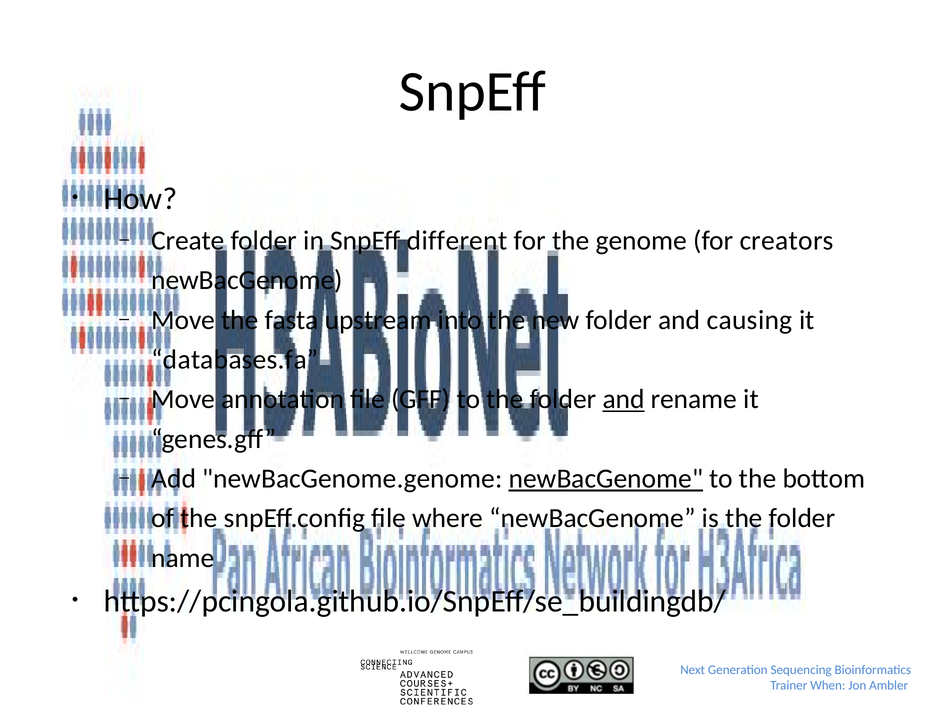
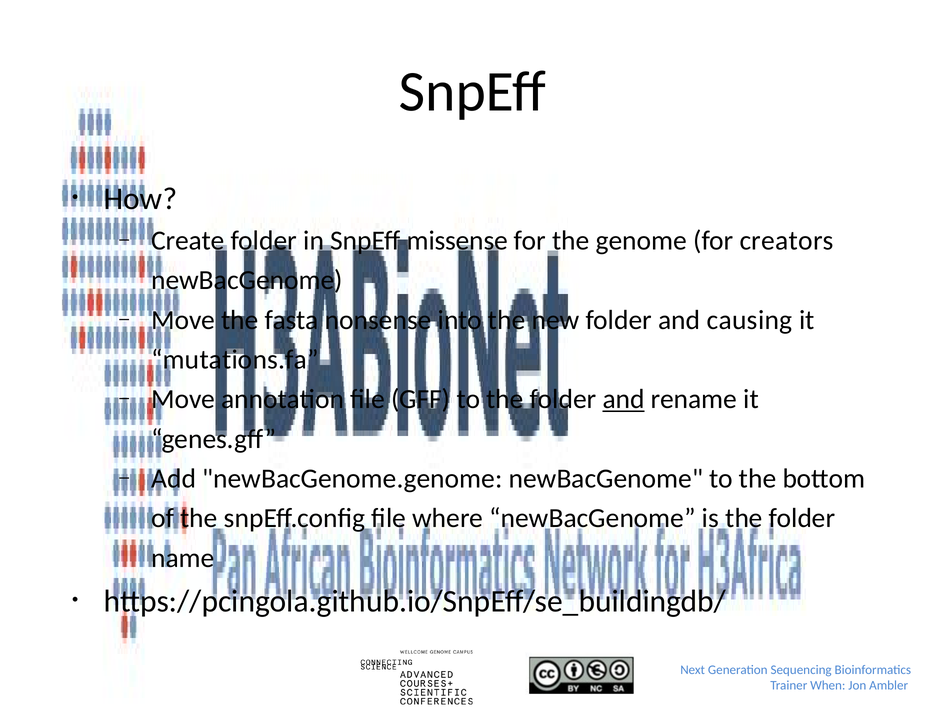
different: different -> missense
upstream: upstream -> nonsense
databases.fa: databases.fa -> mutations.fa
newBacGenome at (606, 478) underline: present -> none
